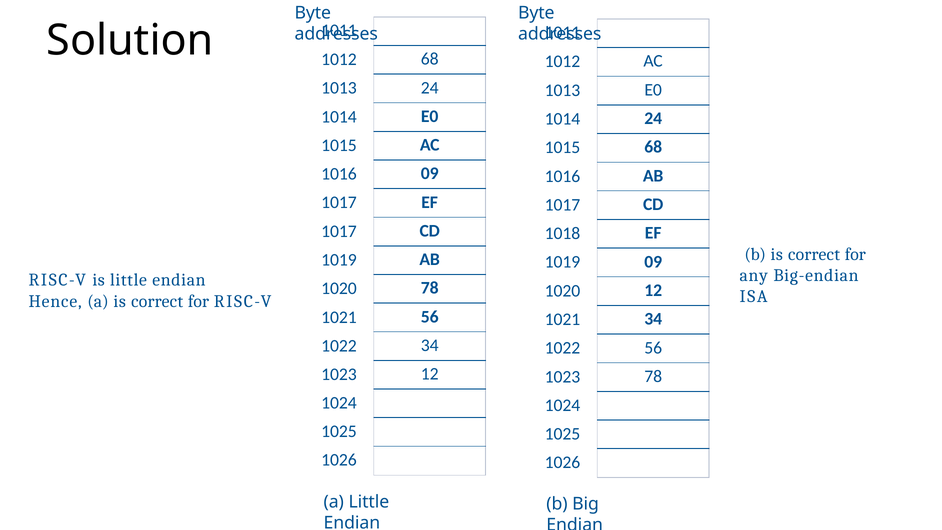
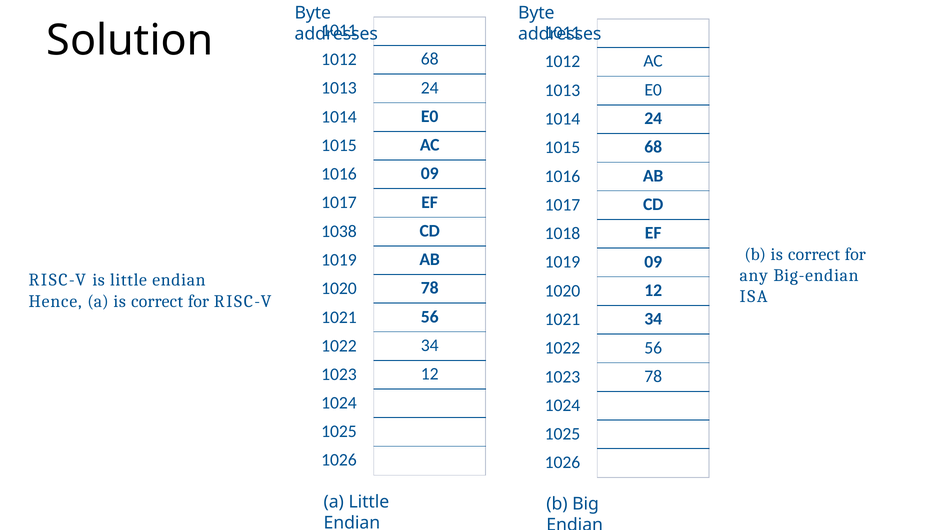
1017 at (339, 231): 1017 -> 1038
